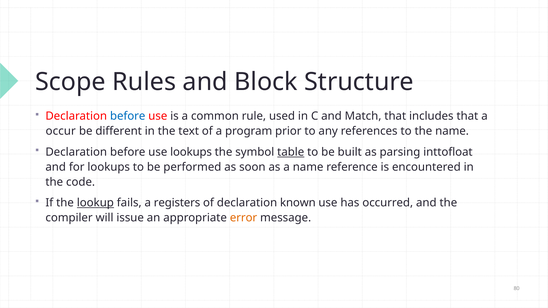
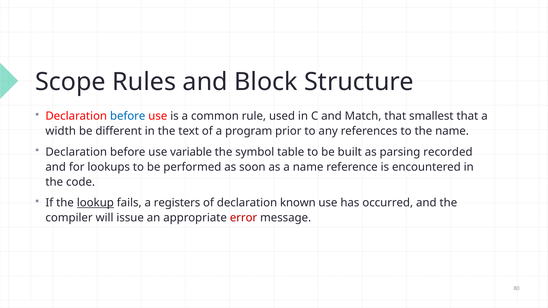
includes: includes -> smallest
occur: occur -> width
use lookups: lookups -> variable
table underline: present -> none
inttofloat: inttofloat -> recorded
error colour: orange -> red
